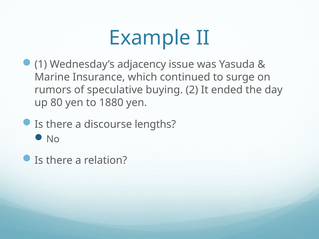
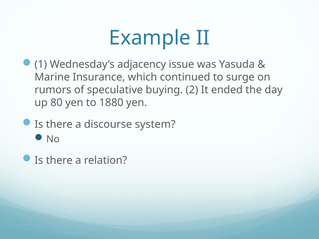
lengths: lengths -> system
